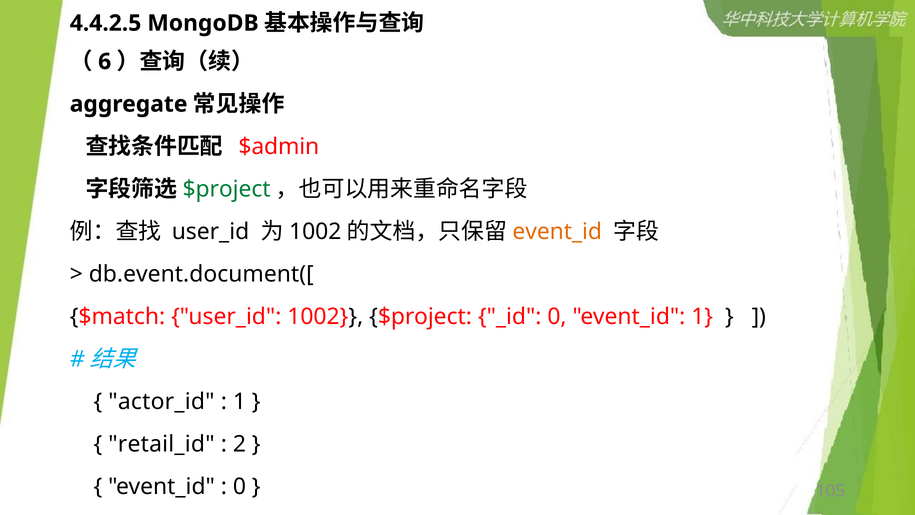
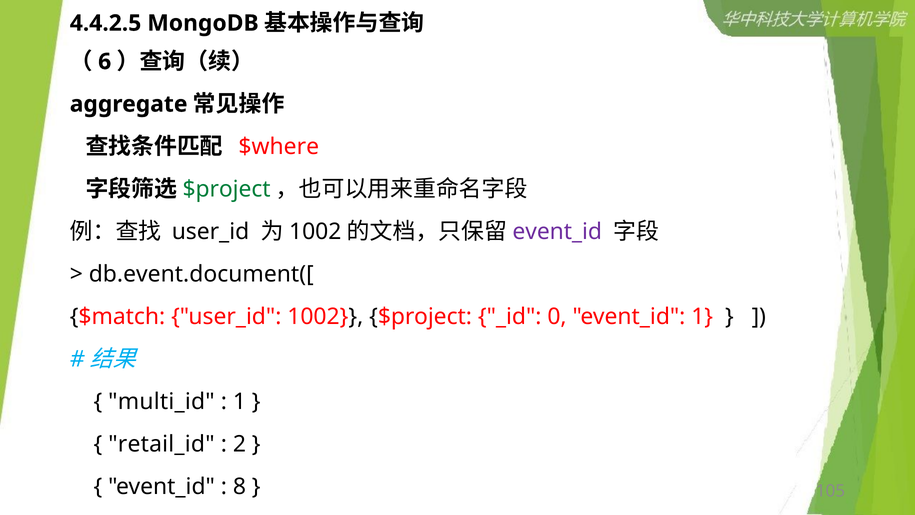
$admin: $admin -> $where
event_id at (557, 231) colour: orange -> purple
actor_id: actor_id -> multi_id
0 at (239, 486): 0 -> 8
